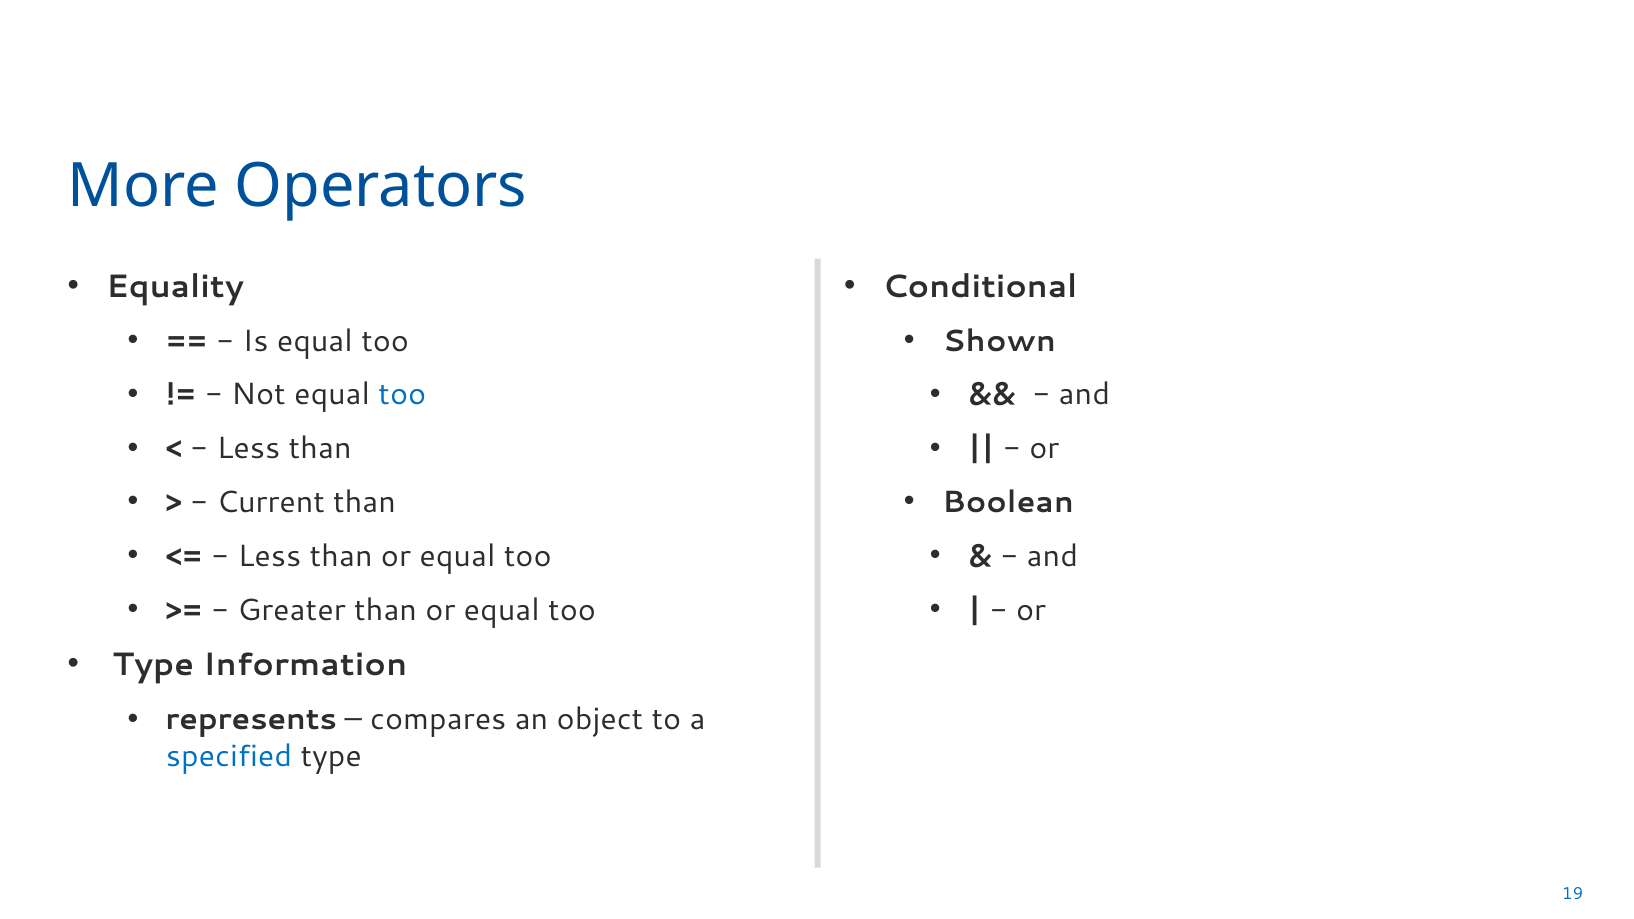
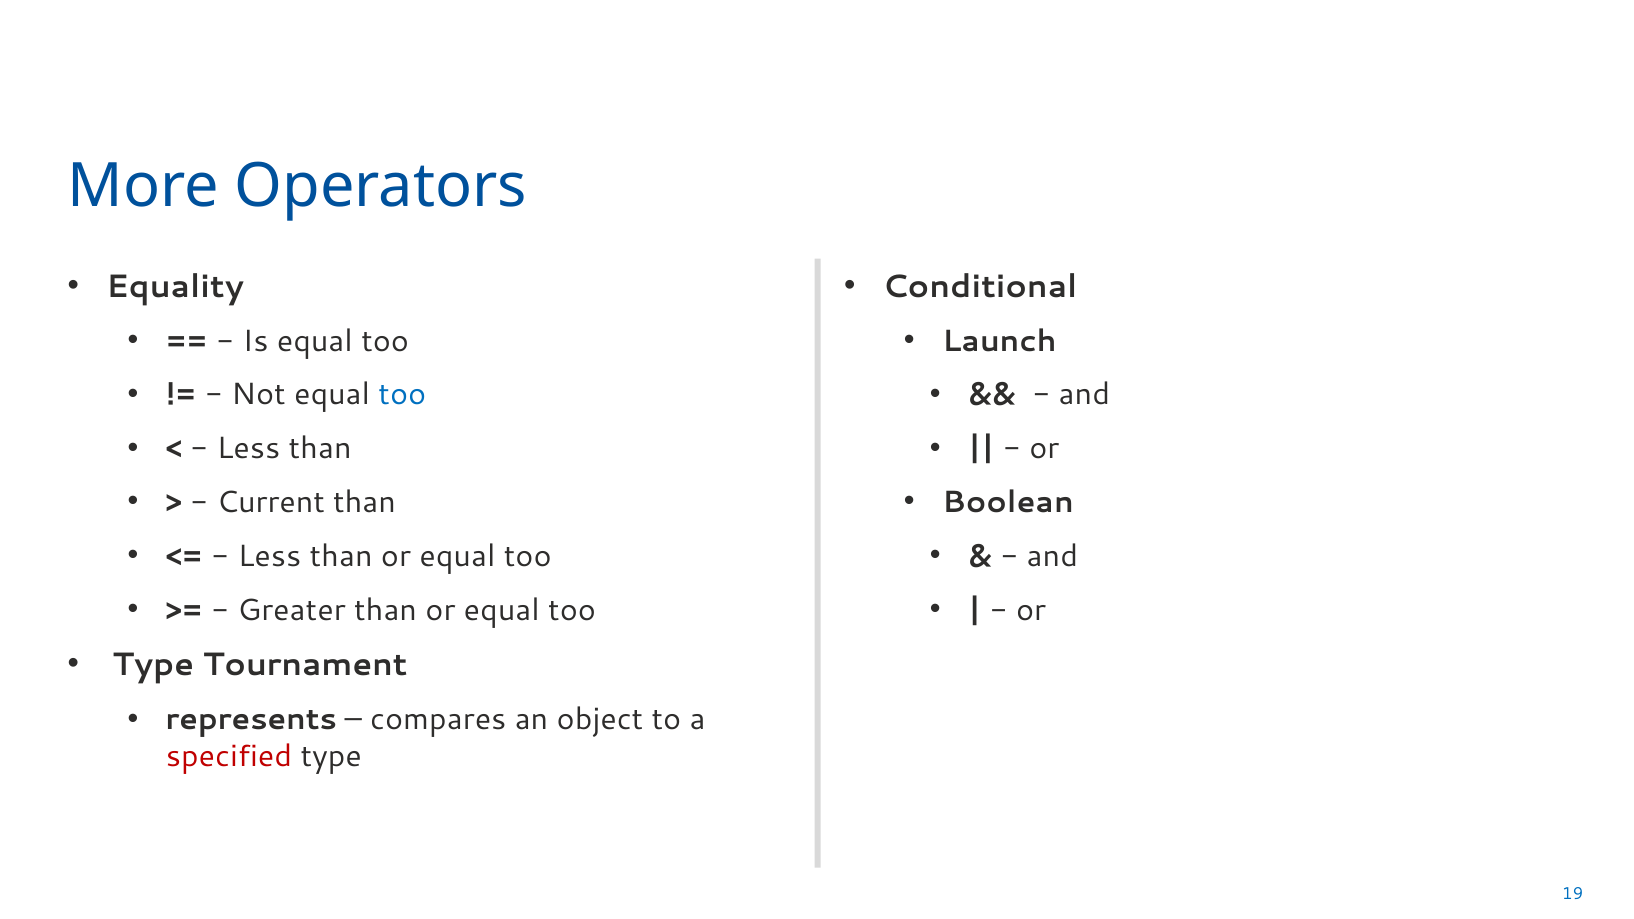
Shown: Shown -> Launch
Information: Information -> Tournament
specified colour: blue -> red
